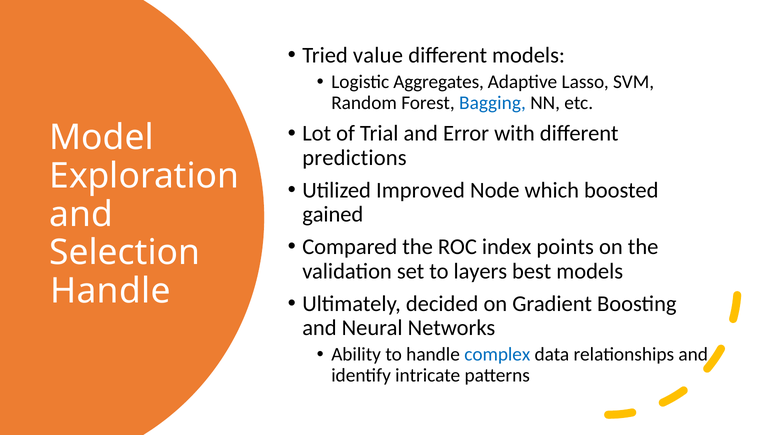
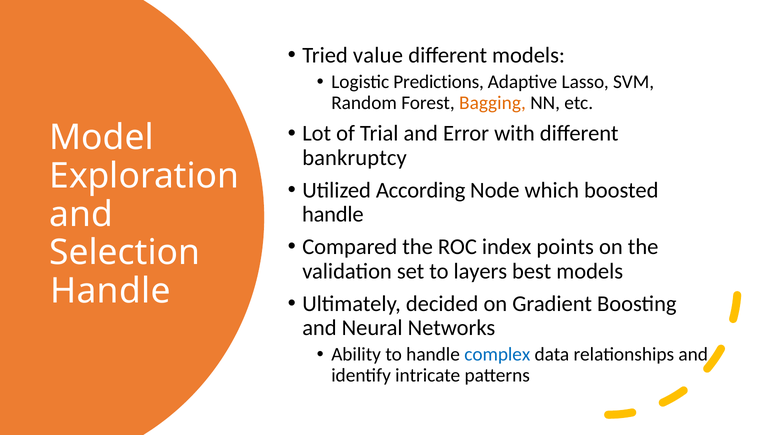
Aggregates: Aggregates -> Predictions
Bagging colour: blue -> orange
predictions: predictions -> bankruptcy
Improved: Improved -> According
gained at (333, 214): gained -> handle
